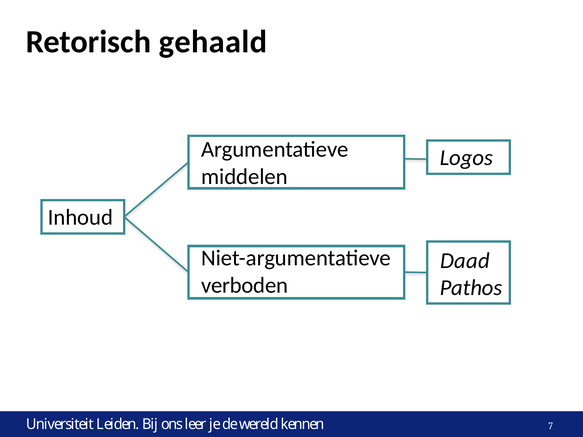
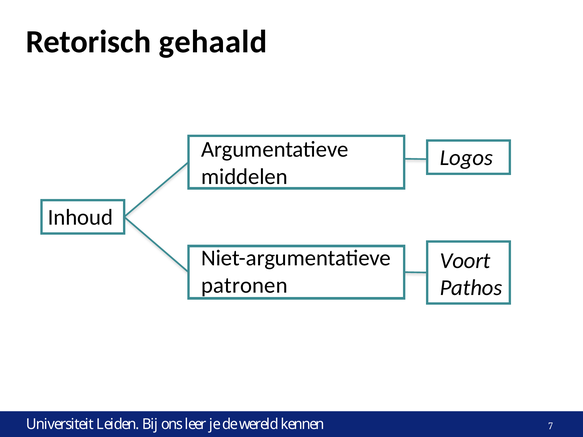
Daad: Daad -> Voort
verboden: verboden -> patronen
